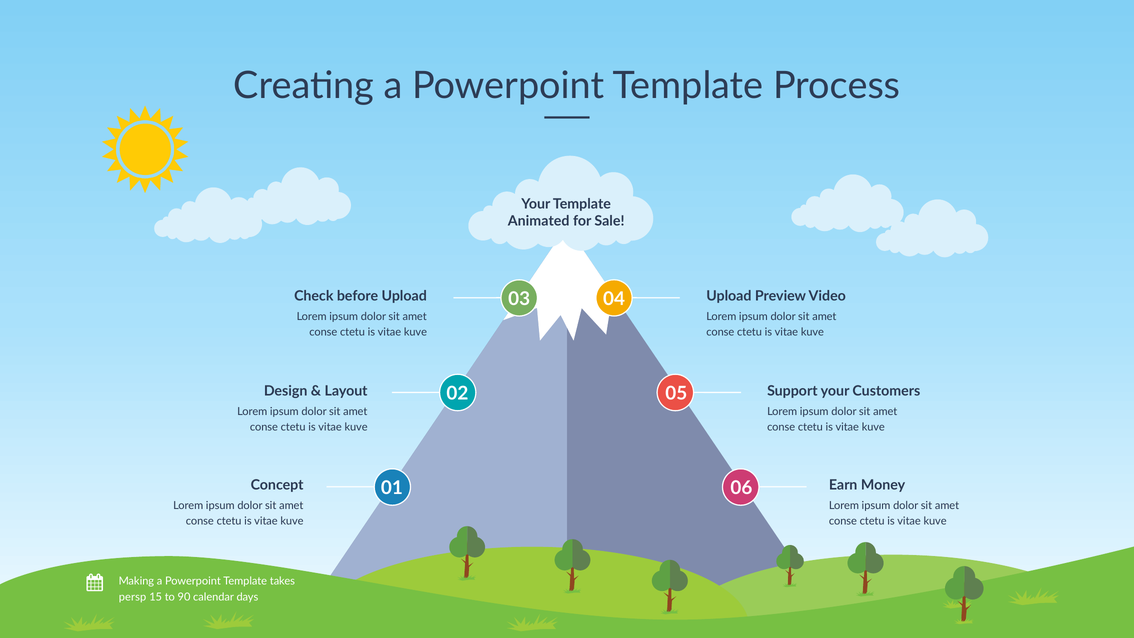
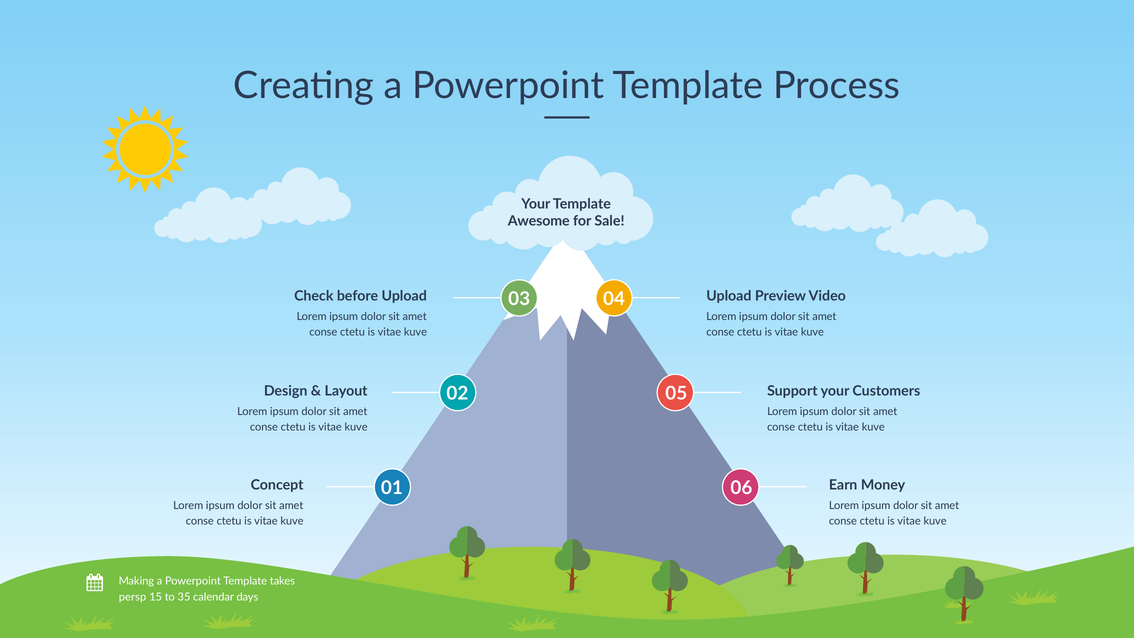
Animated: Animated -> Awesome
90: 90 -> 35
